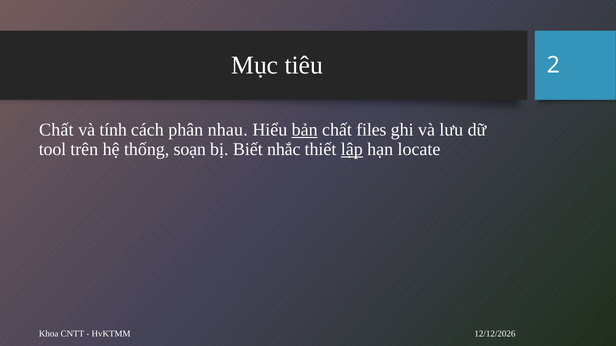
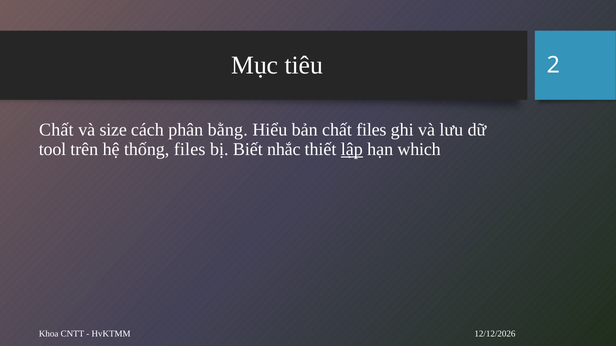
tính: tính -> size
nhau: nhau -> bằng
bản underline: present -> none
thống soạn: soạn -> files
locate: locate -> which
